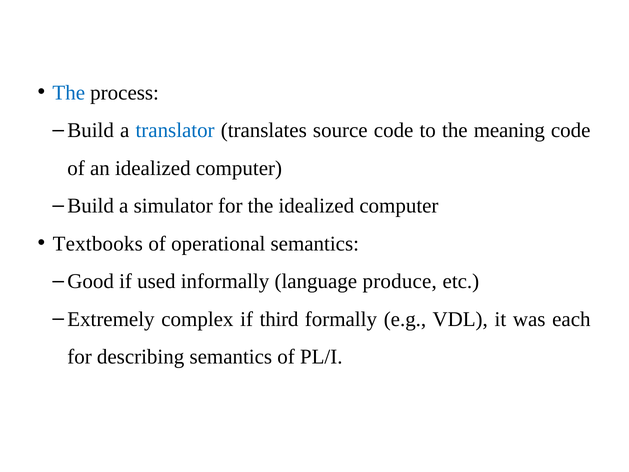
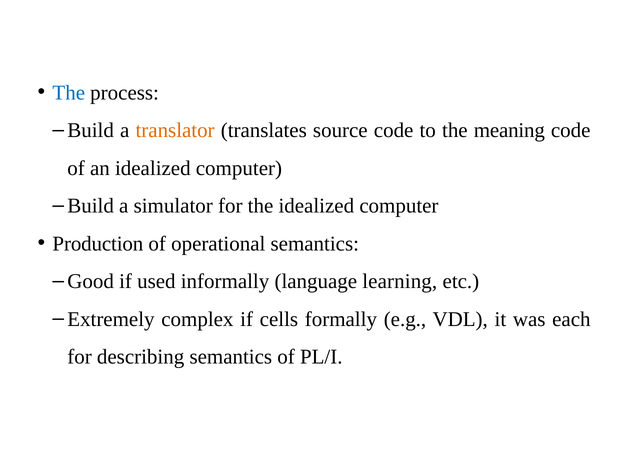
translator colour: blue -> orange
Textbooks: Textbooks -> Production
produce: produce -> learning
third: third -> cells
